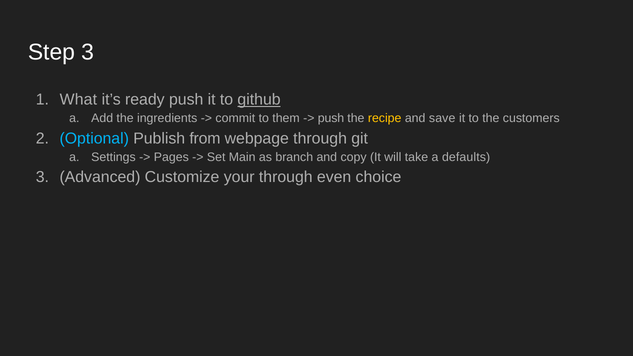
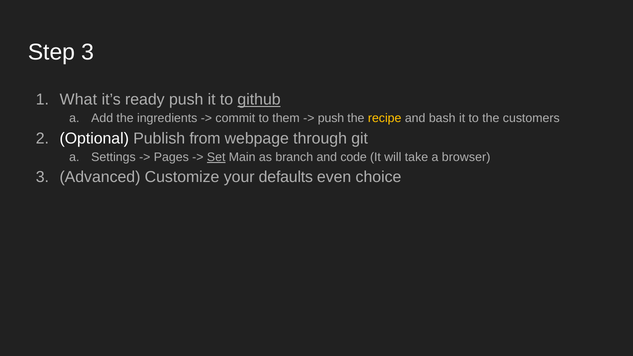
save: save -> bash
Optional colour: light blue -> white
Set underline: none -> present
copy: copy -> code
defaults: defaults -> browser
your through: through -> defaults
